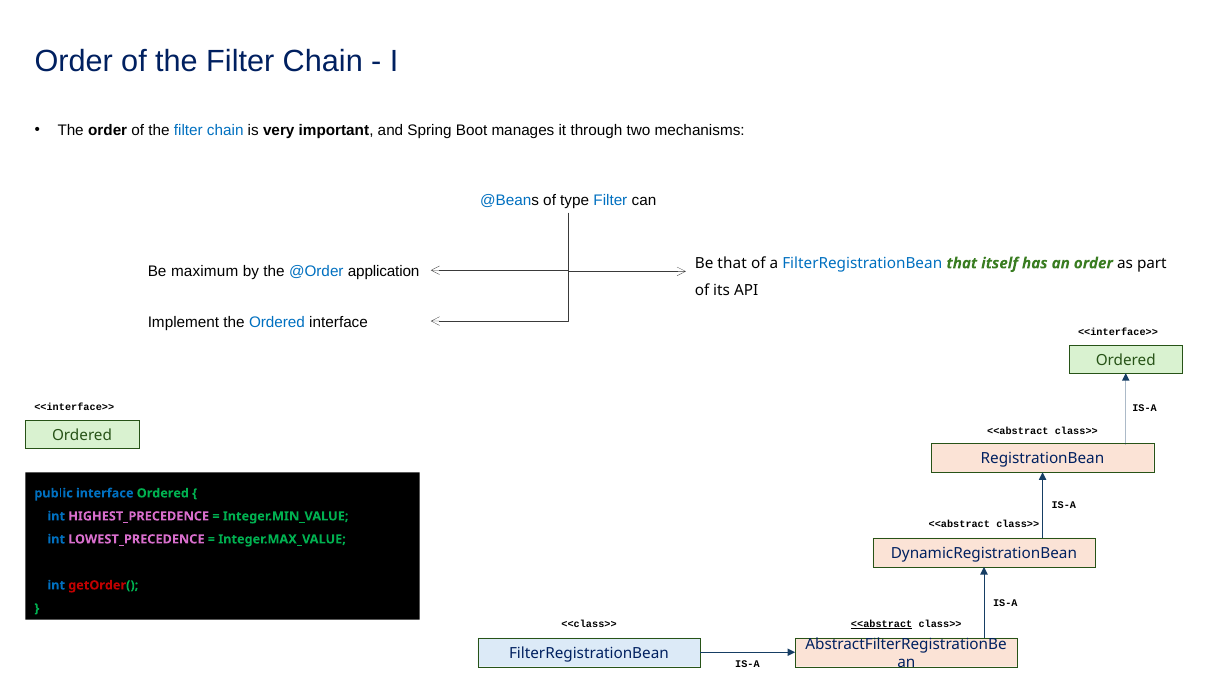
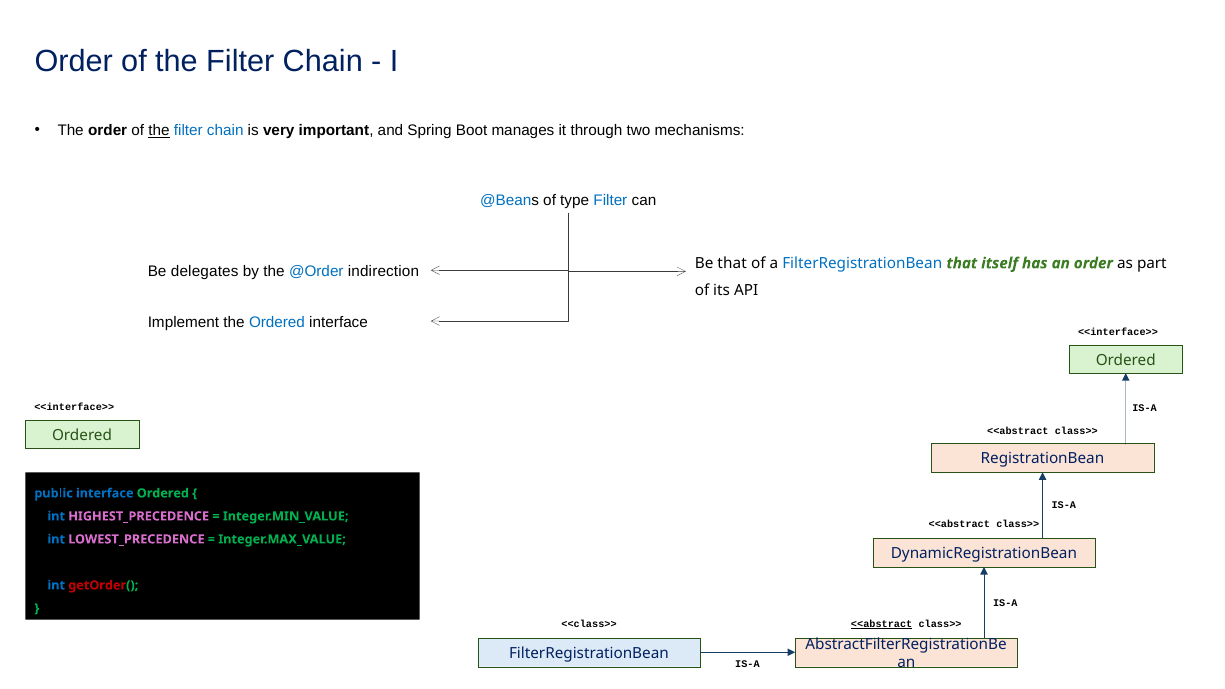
the at (159, 131) underline: none -> present
maximum: maximum -> delegates
application: application -> indirection
